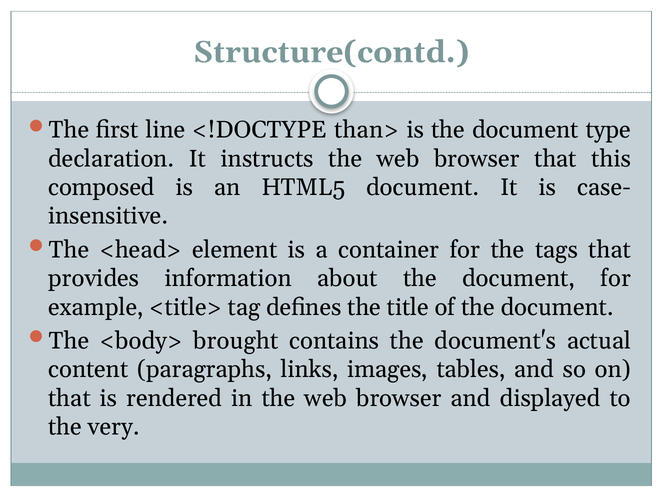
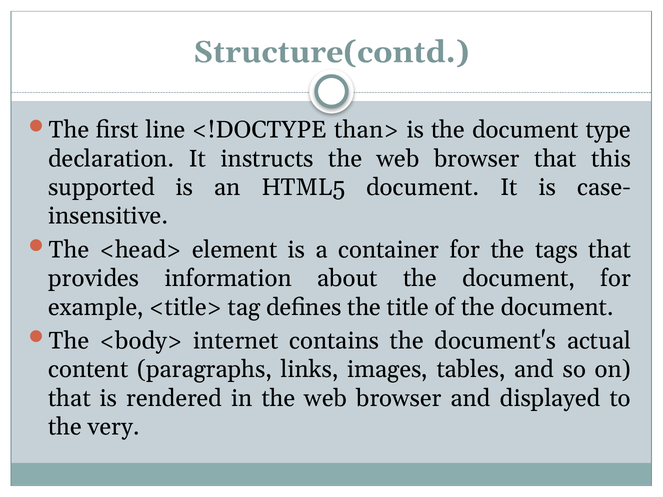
composed: composed -> supported
brought: brought -> internet
